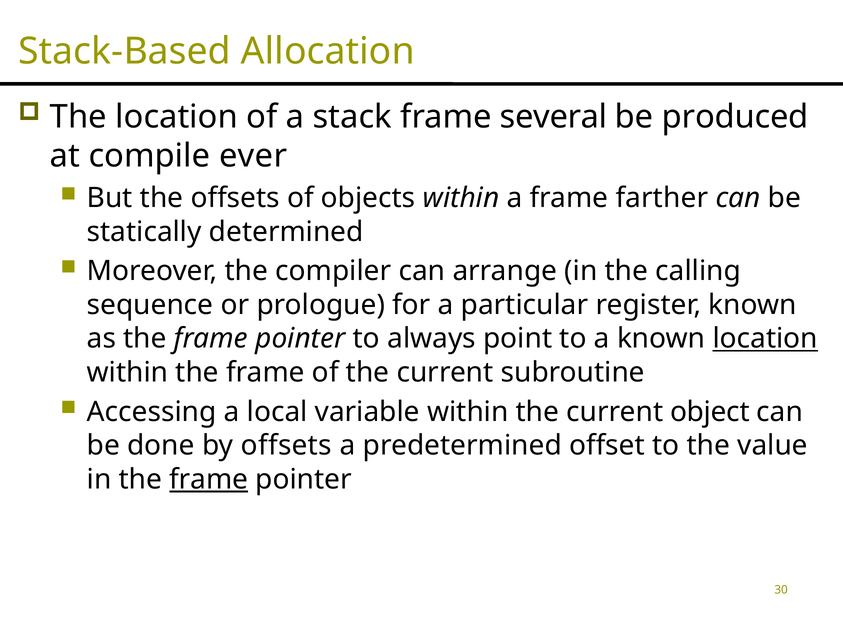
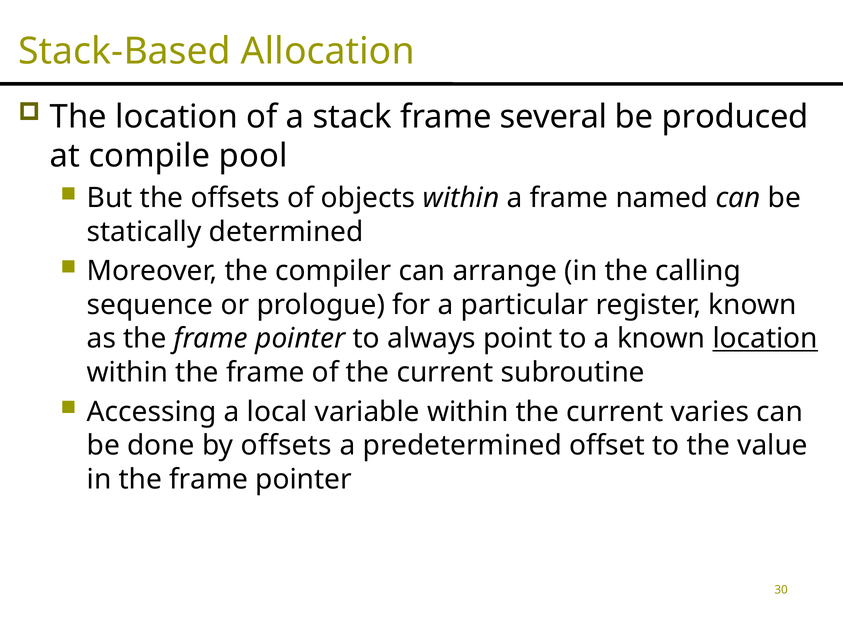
ever: ever -> pool
farther: farther -> named
object: object -> varies
frame at (209, 479) underline: present -> none
